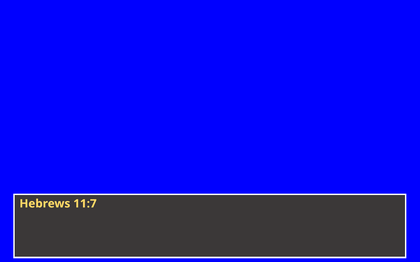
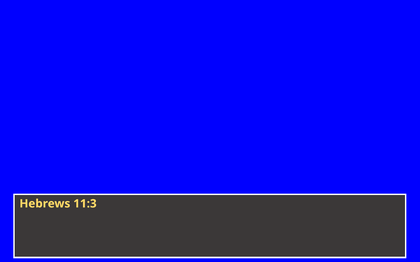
11:7: 11:7 -> 11:3
